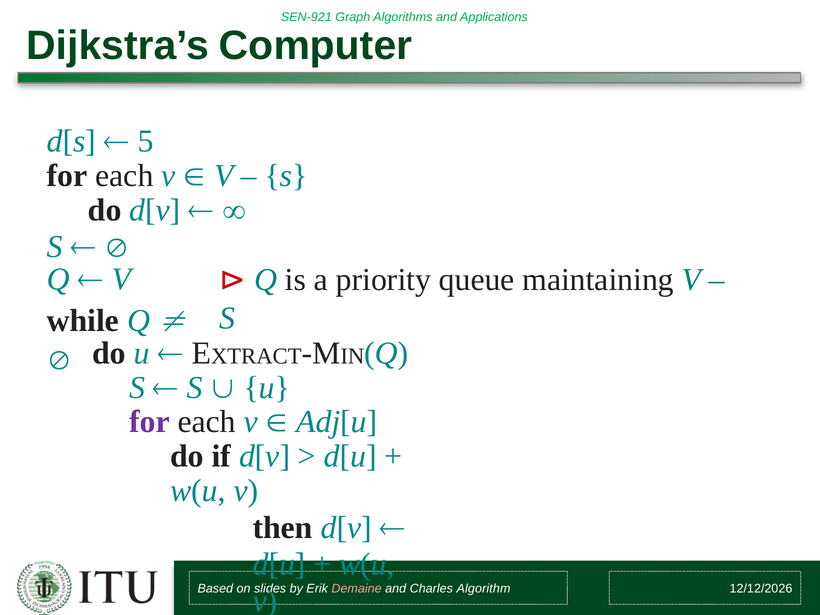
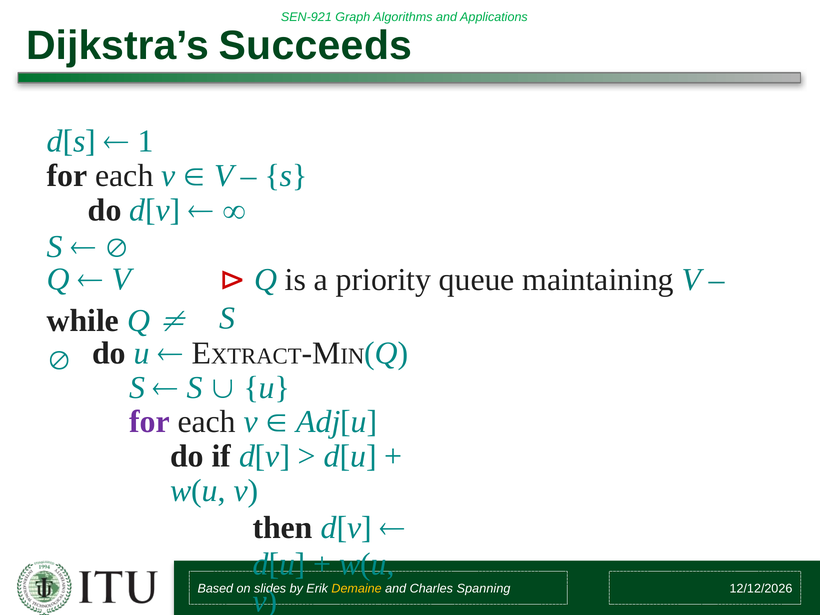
Computer: Computer -> Succeeds
5: 5 -> 1
Demaine colour: pink -> yellow
Algorithm: Algorithm -> Spanning
